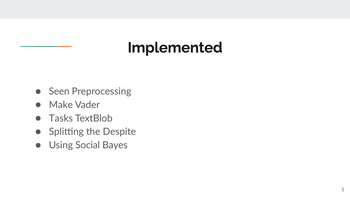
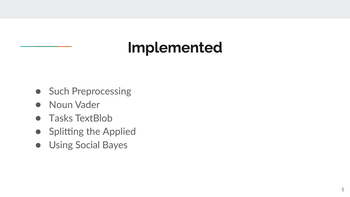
Seen: Seen -> Such
Make: Make -> Noun
Despite: Despite -> Applied
